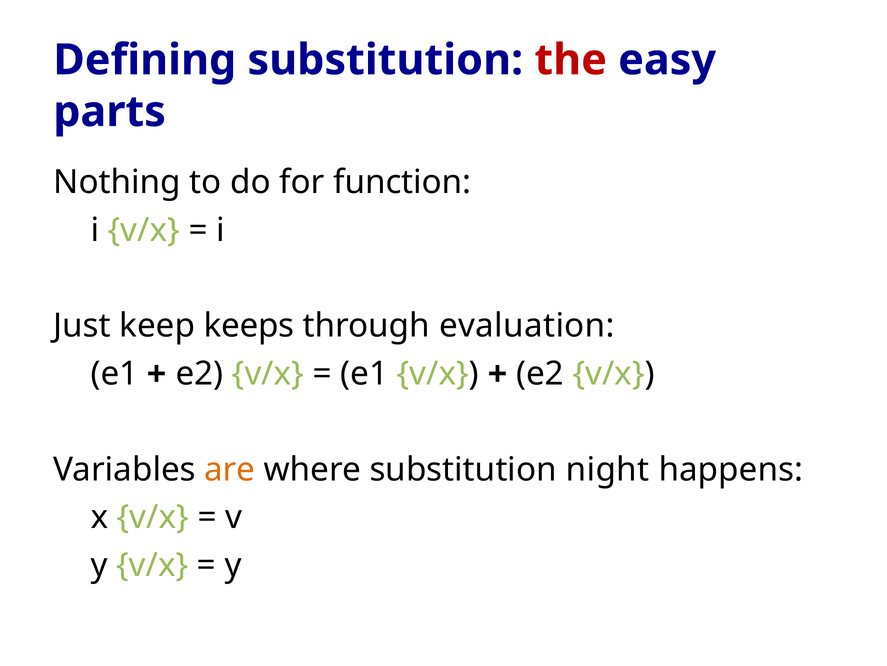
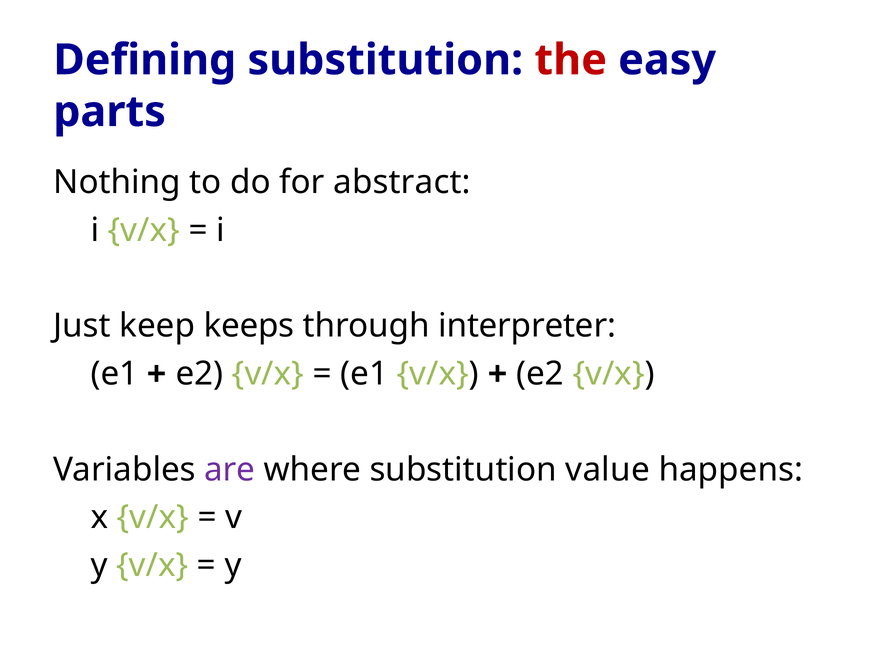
function: function -> abstract
evaluation: evaluation -> interpreter
are colour: orange -> purple
night: night -> value
